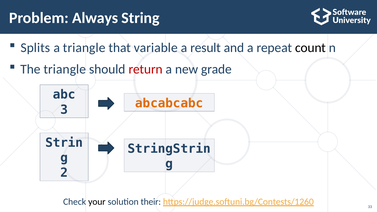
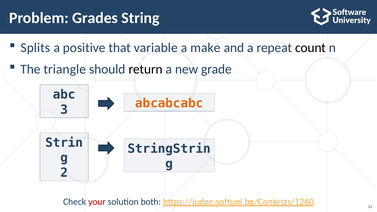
Always: Always -> Grades
a triangle: triangle -> positive
result: result -> make
return colour: red -> black
your colour: black -> red
their: their -> both
